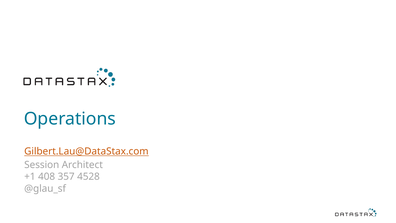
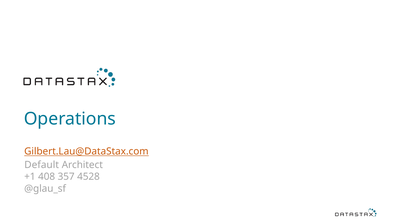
Session: Session -> Default
